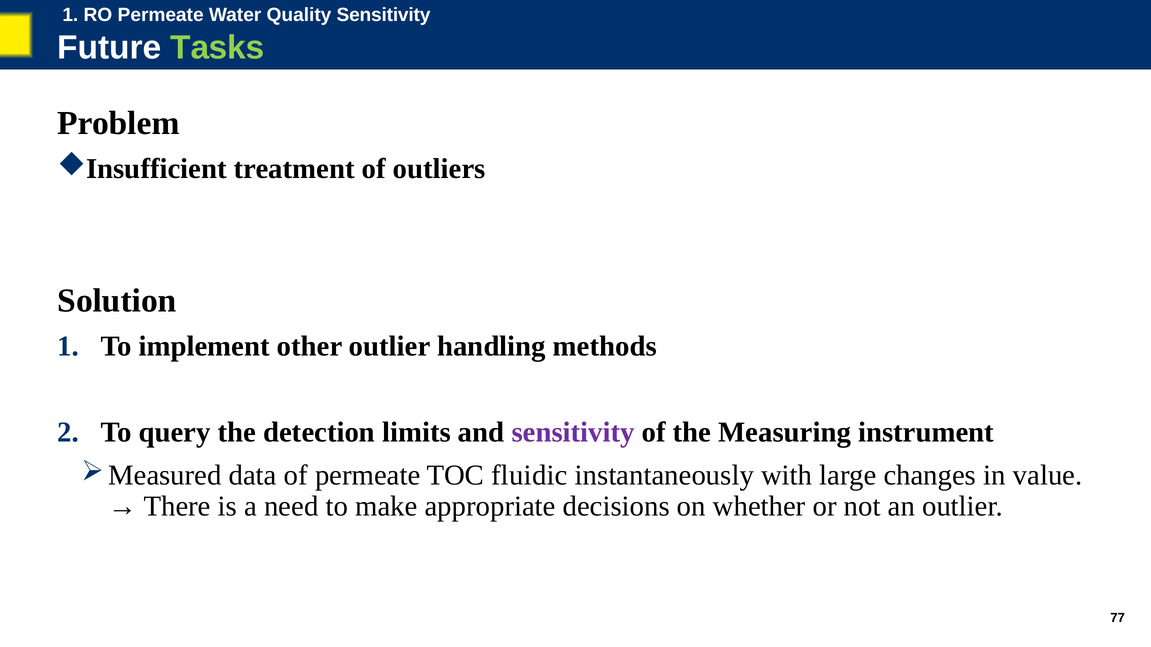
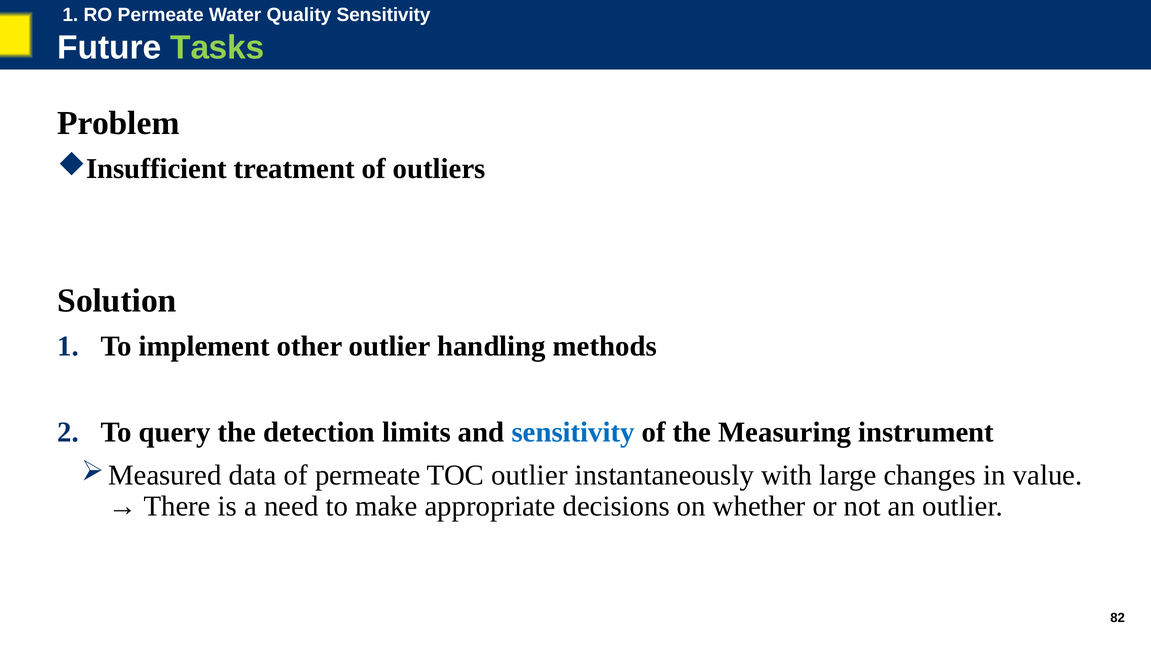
sensitivity at (573, 433) colour: purple -> blue
TOC fluidic: fluidic -> outlier
77: 77 -> 82
